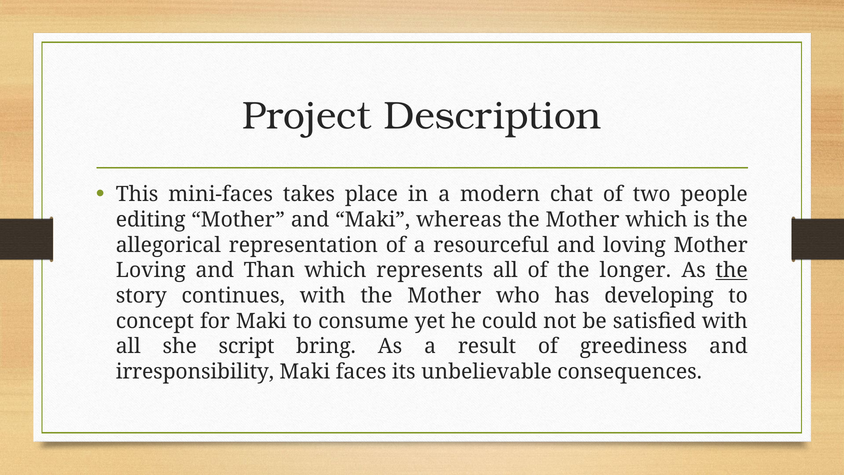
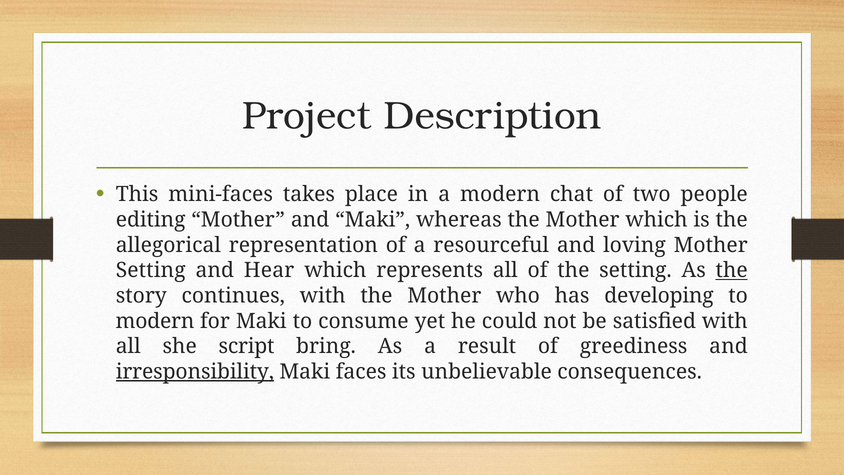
Loving at (151, 270): Loving -> Setting
Than: Than -> Hear
the longer: longer -> setting
concept at (155, 321): concept -> modern
irresponsibility underline: none -> present
